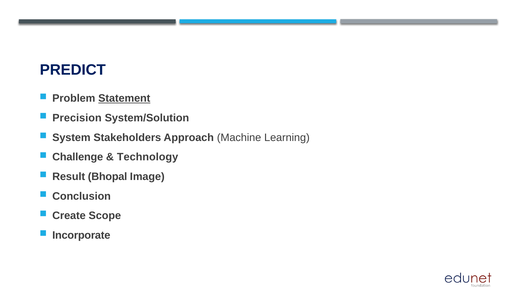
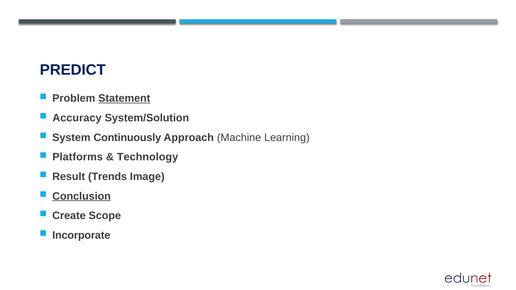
Precision: Precision -> Accuracy
Stakeholders: Stakeholders -> Continuously
Challenge: Challenge -> Platforms
Bhopal: Bhopal -> Trends
Conclusion underline: none -> present
